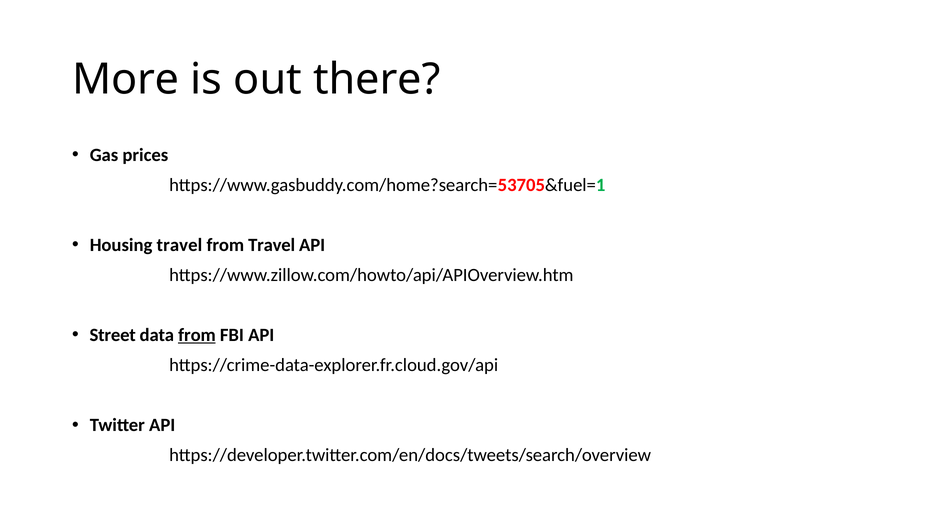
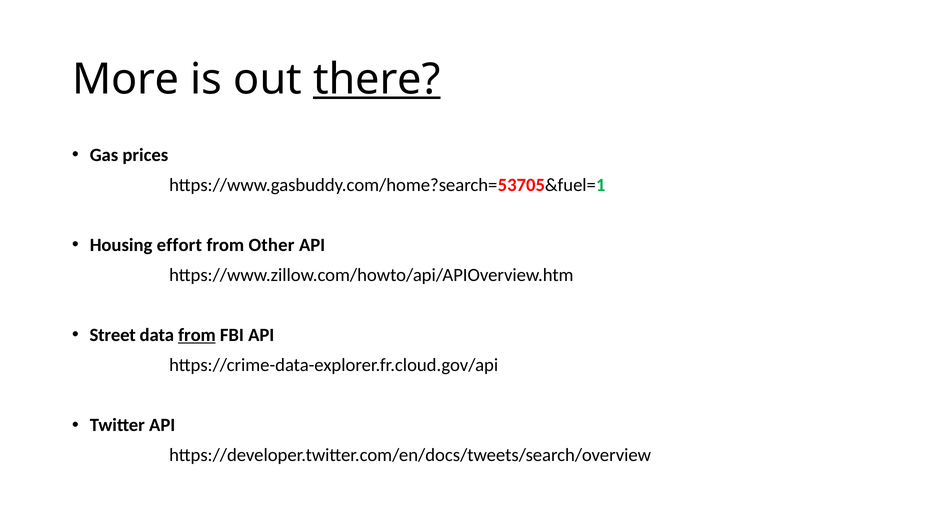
there underline: none -> present
Housing travel: travel -> effort
from Travel: Travel -> Other
